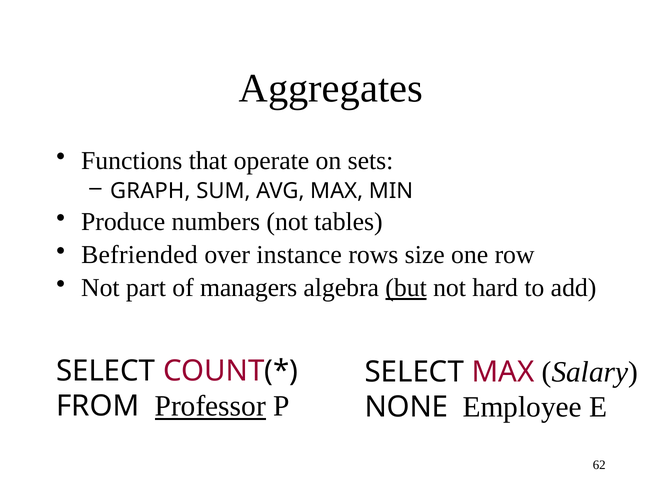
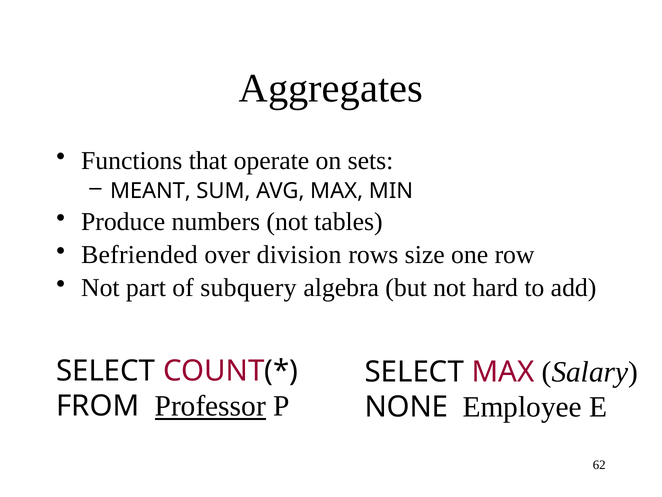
GRAPH: GRAPH -> MEANT
instance: instance -> division
managers: managers -> subquery
but underline: present -> none
